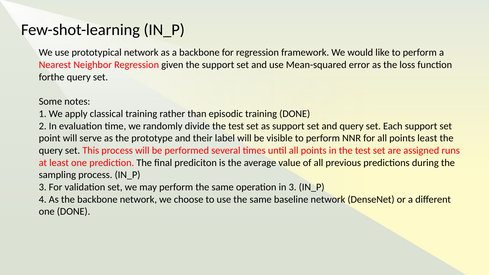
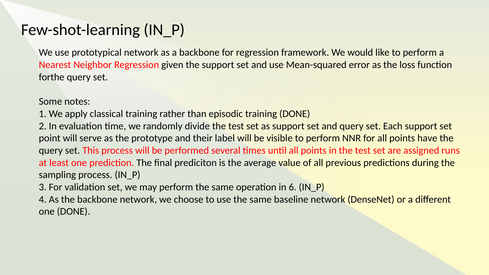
points least: least -> have
in 3: 3 -> 6
